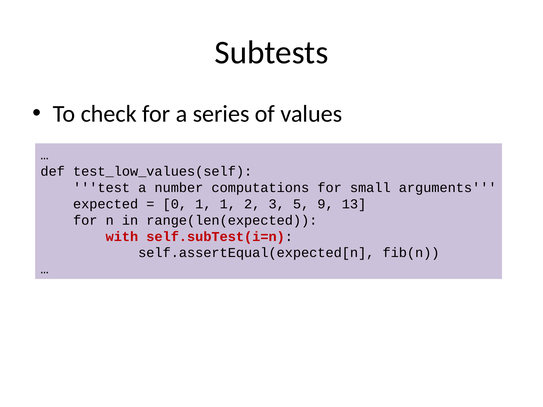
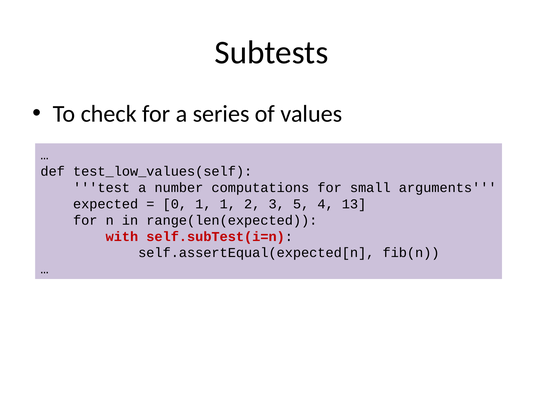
9: 9 -> 4
